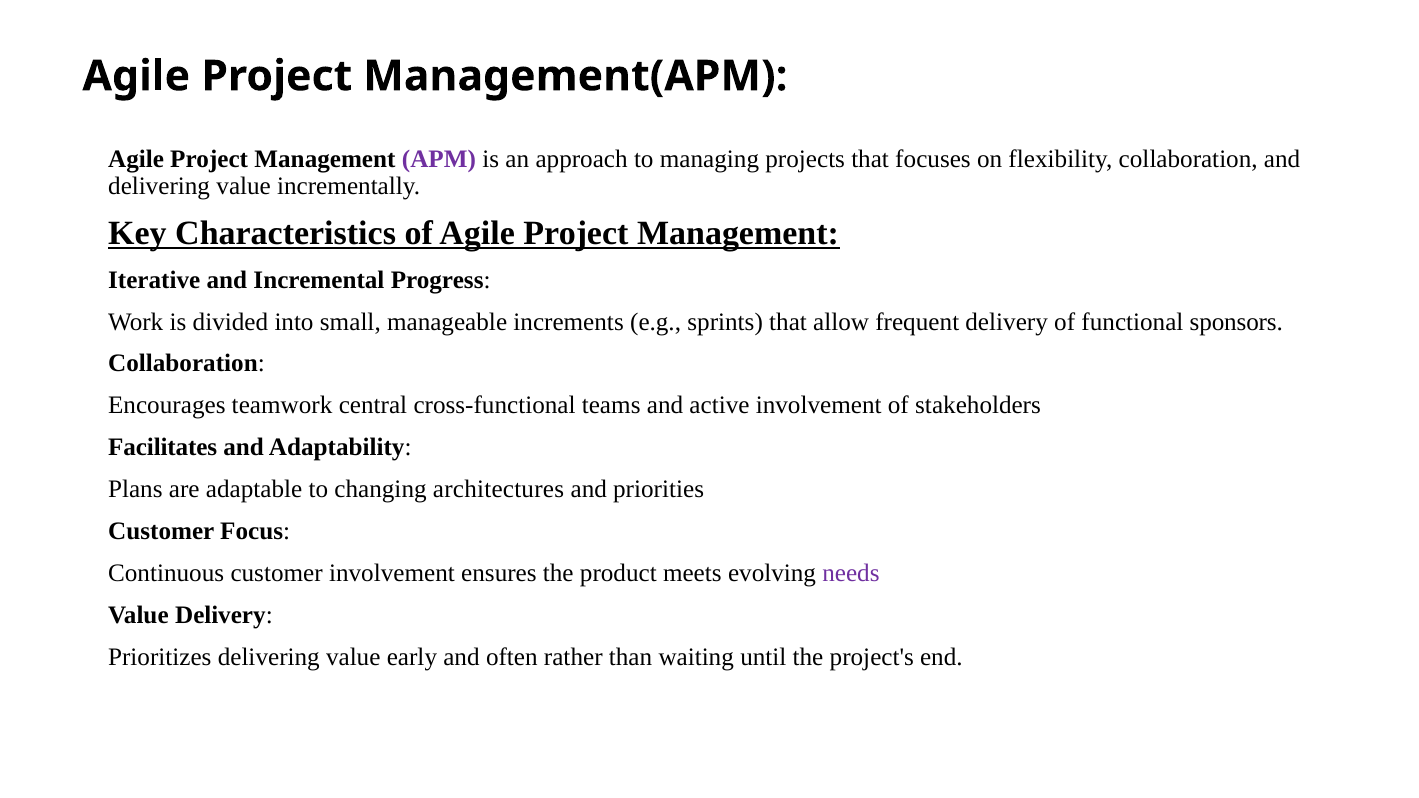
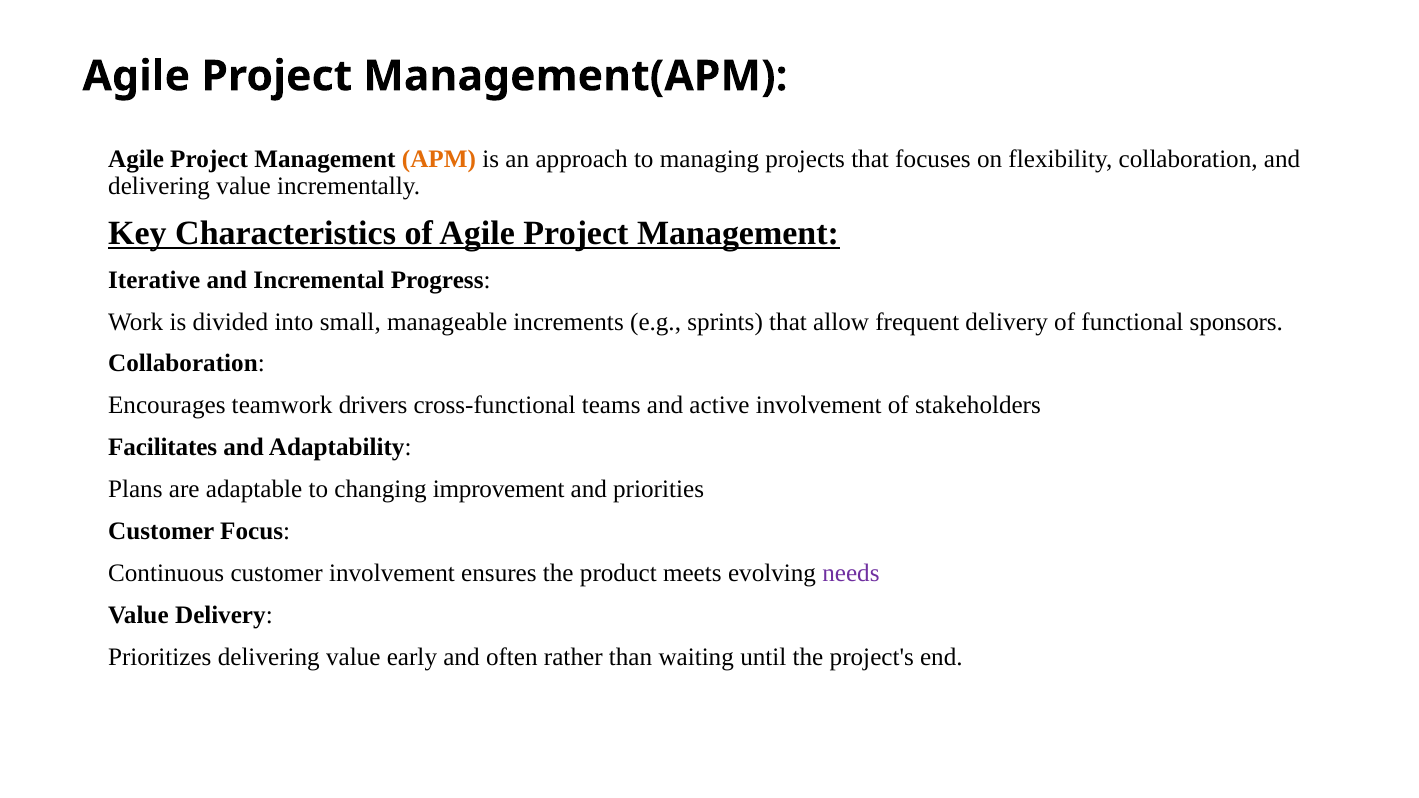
APM colour: purple -> orange
central: central -> drivers
architectures: architectures -> improvement
